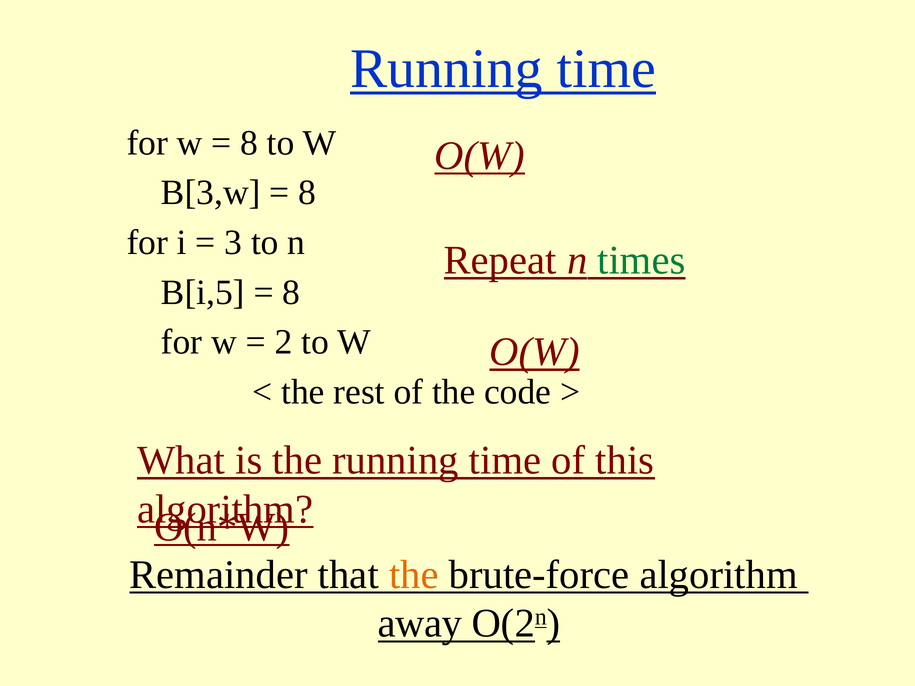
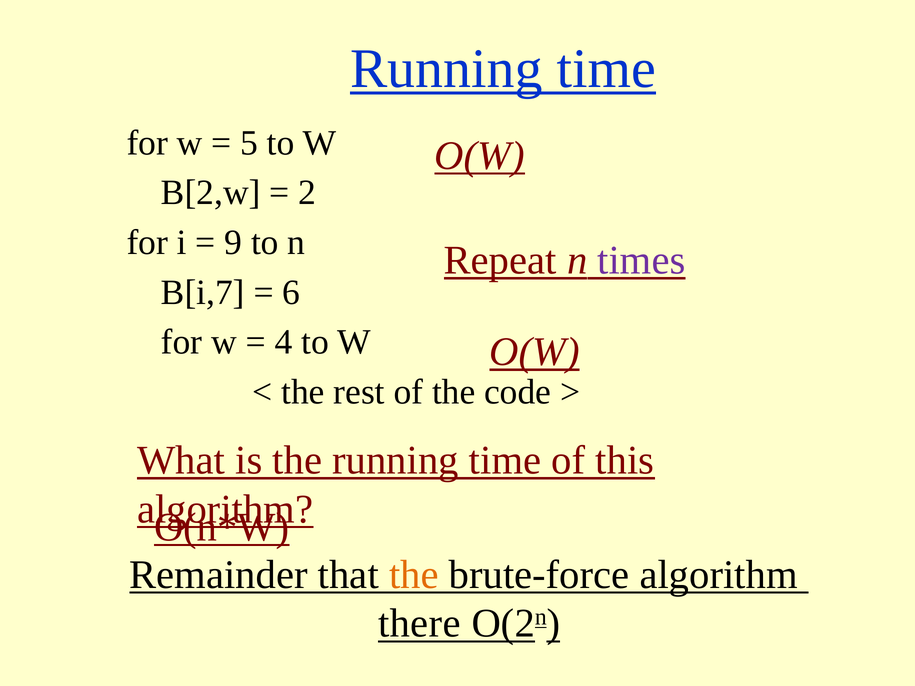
8 at (249, 143): 8 -> 5
B[3,w: B[3,w -> B[2,w
8 at (307, 193): 8 -> 2
3: 3 -> 9
times colour: green -> purple
B[i,5: B[i,5 -> B[i,7
8 at (291, 292): 8 -> 6
2: 2 -> 4
away: away -> there
